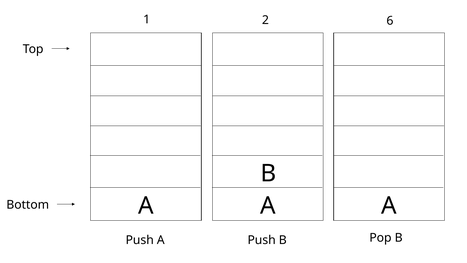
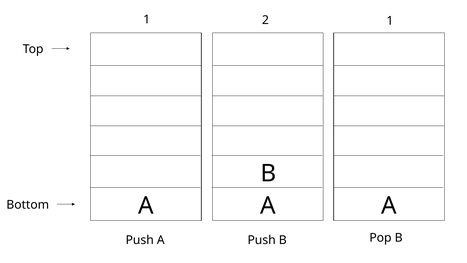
2 6: 6 -> 1
